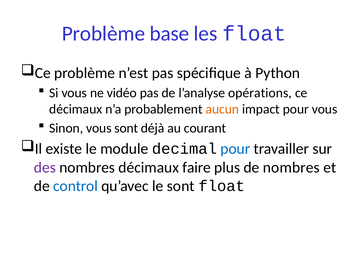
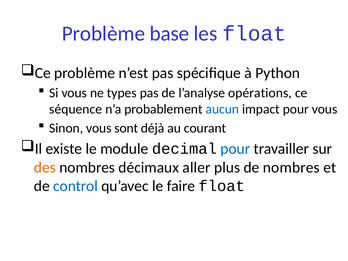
vidéo: vidéo -> types
décimaux at (76, 109): décimaux -> séquence
aucun colour: orange -> blue
des colour: purple -> orange
faire: faire -> aller
le sont: sont -> faire
